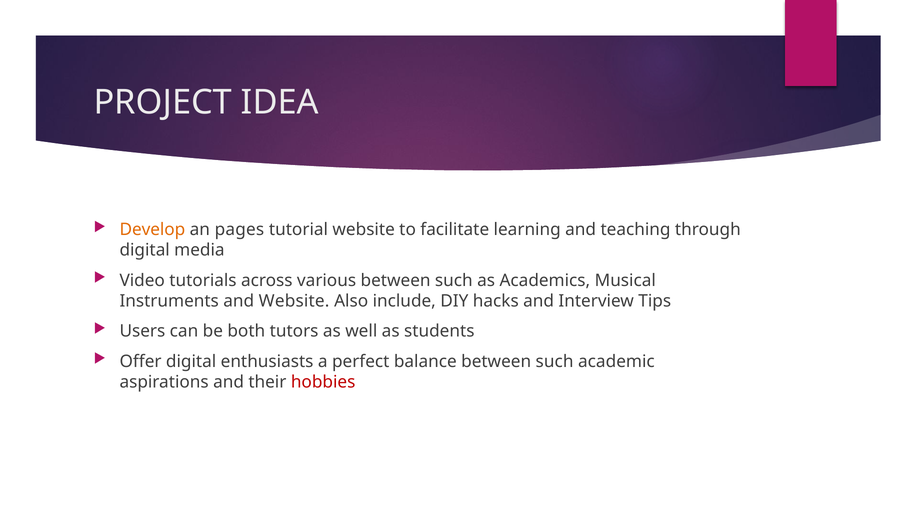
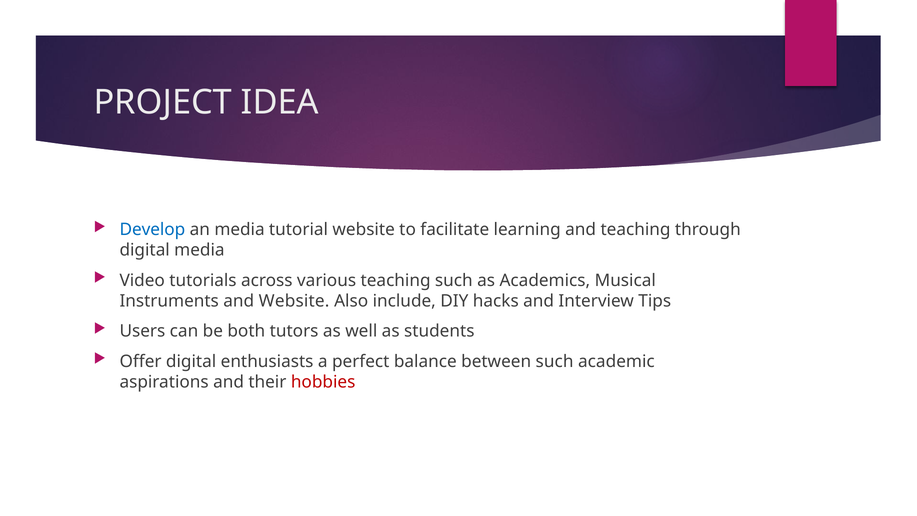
Develop colour: orange -> blue
an pages: pages -> media
various between: between -> teaching
